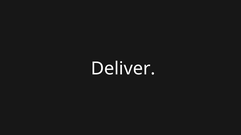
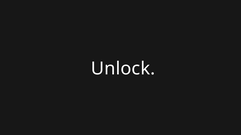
Deliver: Deliver -> Unlock
